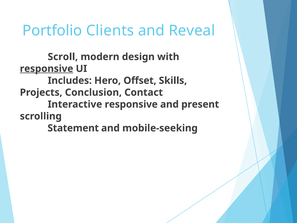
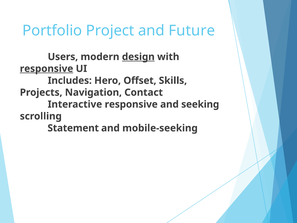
Clients: Clients -> Project
Reveal: Reveal -> Future
Scroll: Scroll -> Users
design underline: none -> present
Conclusion: Conclusion -> Navigation
present: present -> seeking
